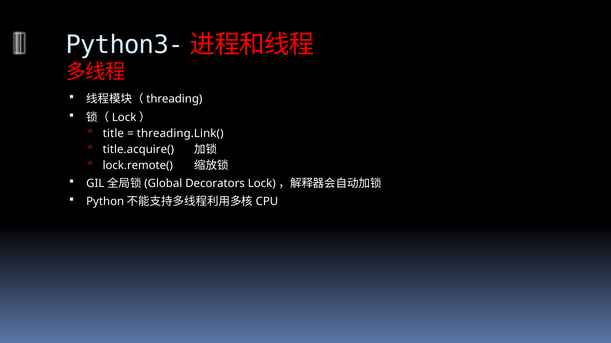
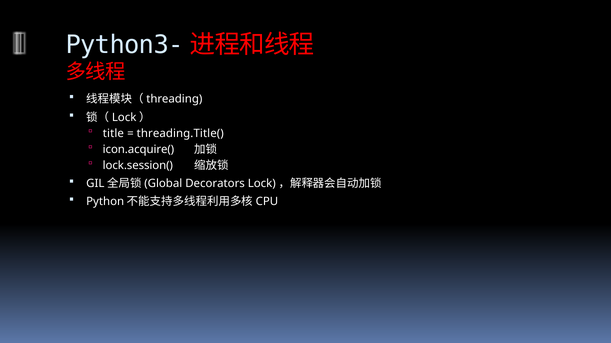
threading.Link(: threading.Link( -> threading.Title(
title.acquire(: title.acquire( -> icon.acquire(
lock.remote(: lock.remote( -> lock.session(
